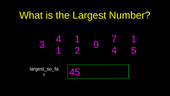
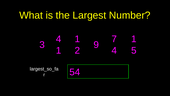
45: 45 -> 54
